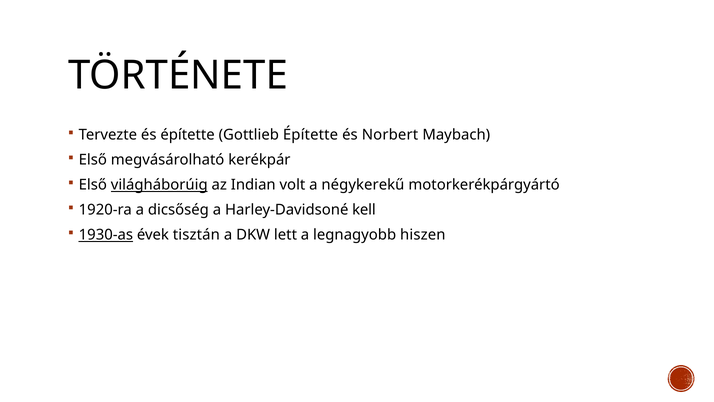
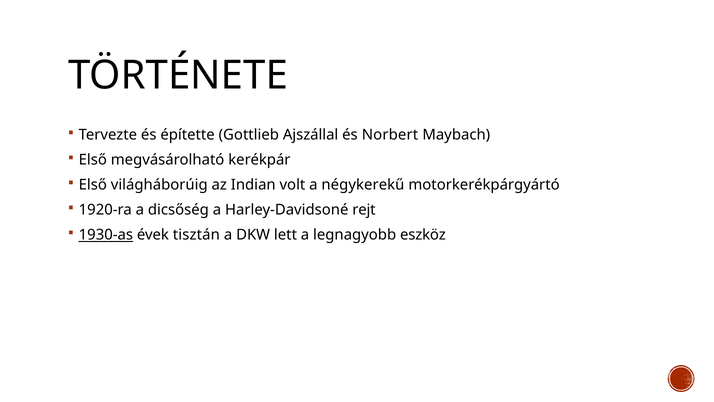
Gottlieb Építette: Építette -> Ajszállal
világháborúig underline: present -> none
kell: kell -> rejt
hiszen: hiszen -> eszköz
